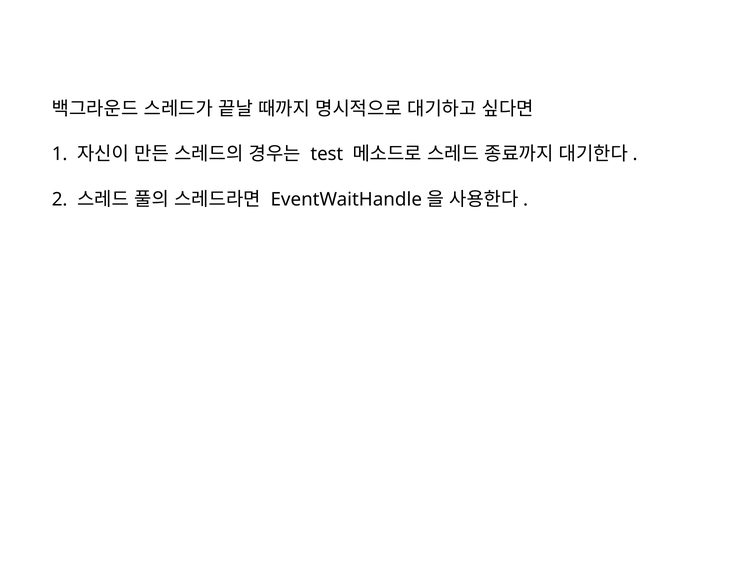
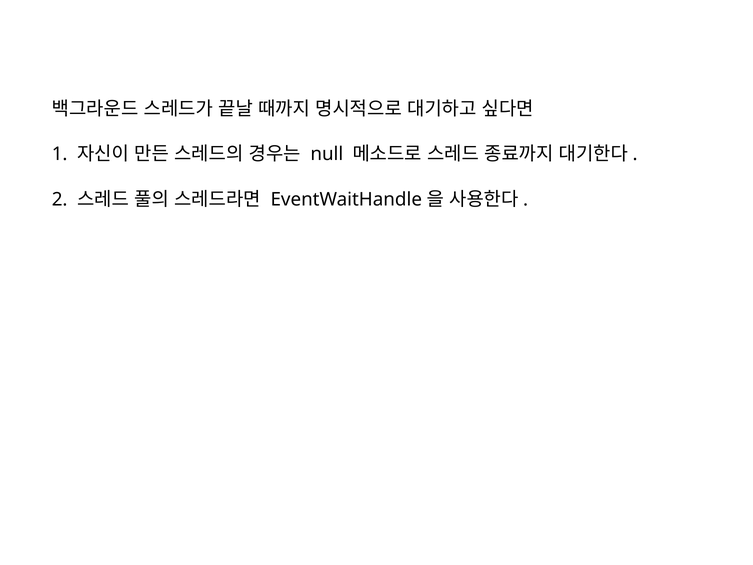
test: test -> null
